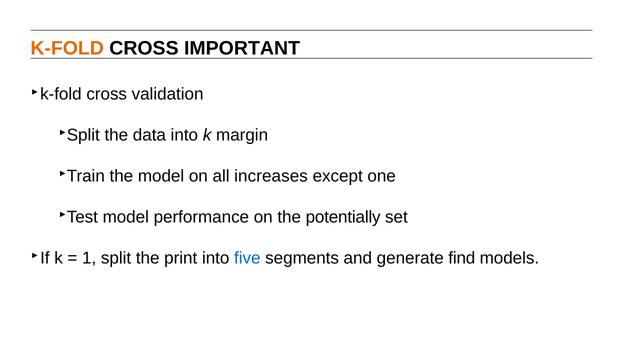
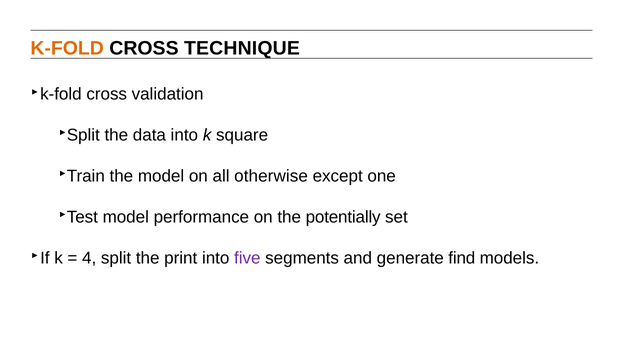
IMPORTANT: IMPORTANT -> TECHNIQUE
margin: margin -> square
increases: increases -> otherwise
1: 1 -> 4
five colour: blue -> purple
